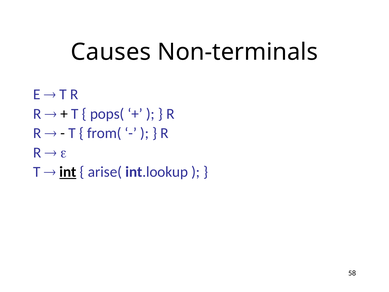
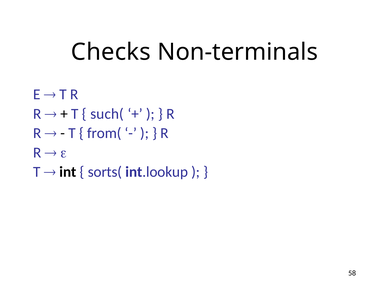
Causes: Causes -> Checks
pops(: pops( -> such(
int underline: present -> none
arise(: arise( -> sorts(
